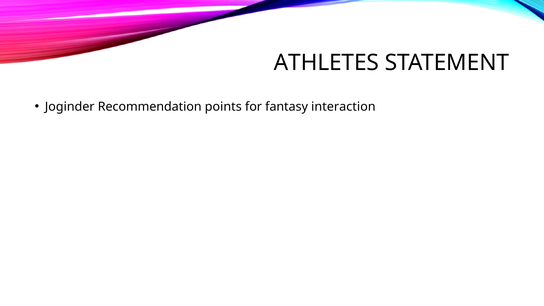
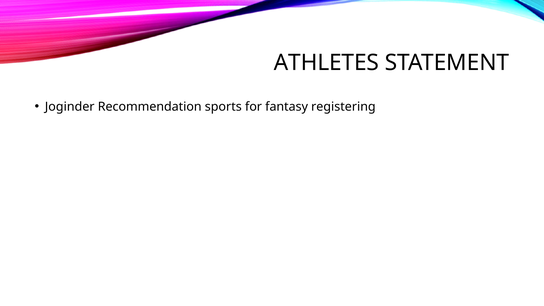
points: points -> sports
interaction: interaction -> registering
